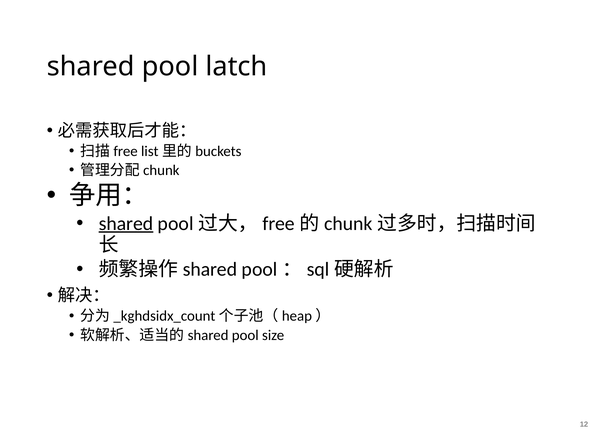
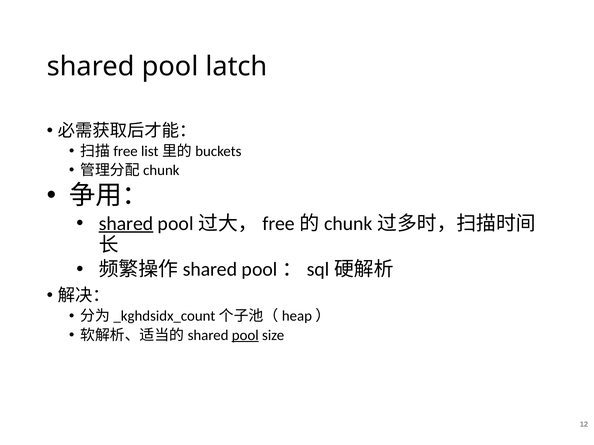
pool at (245, 336) underline: none -> present
